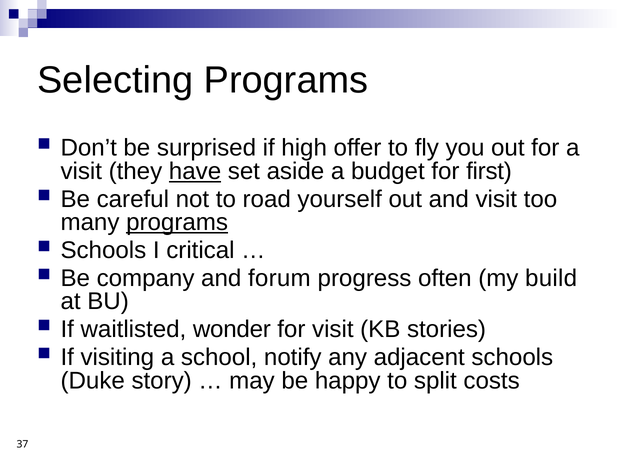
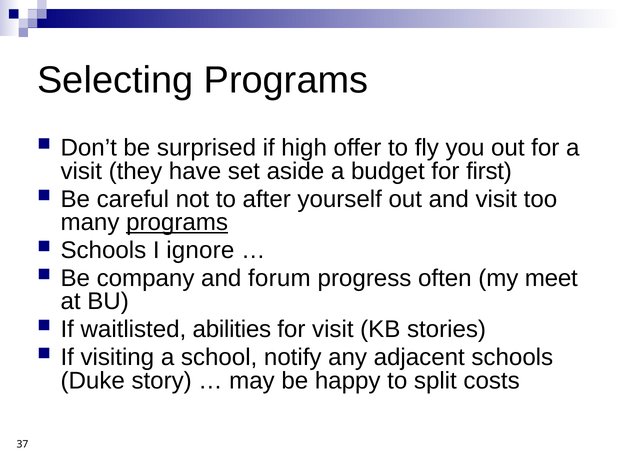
have underline: present -> none
road: road -> after
critical: critical -> ignore
build: build -> meet
wonder: wonder -> abilities
